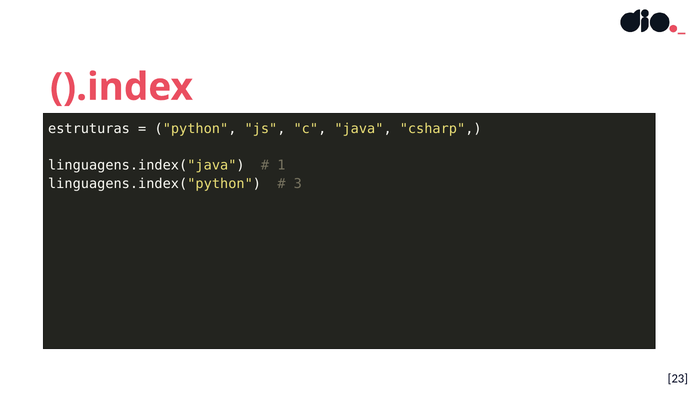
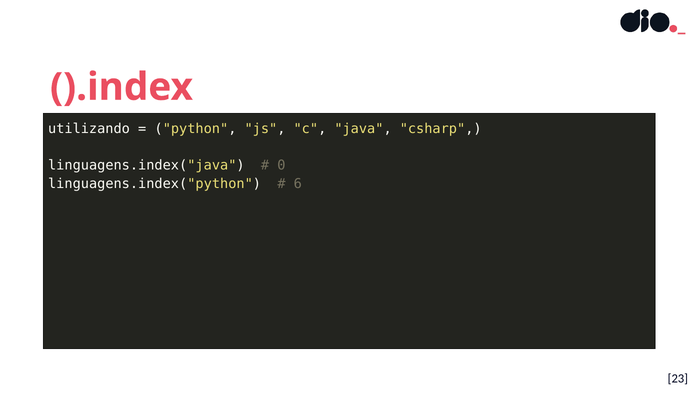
estruturas: estruturas -> utilizando
1: 1 -> 0
3: 3 -> 6
